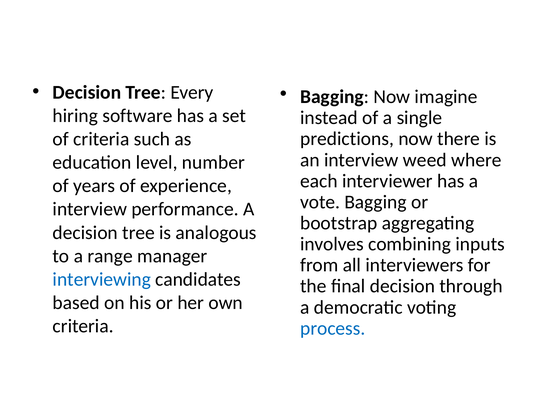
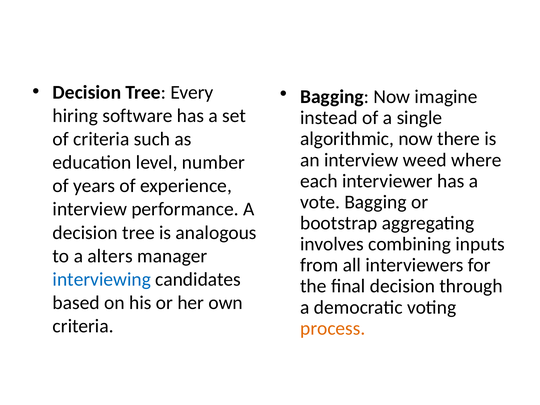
predictions: predictions -> algorithmic
range: range -> alters
process colour: blue -> orange
